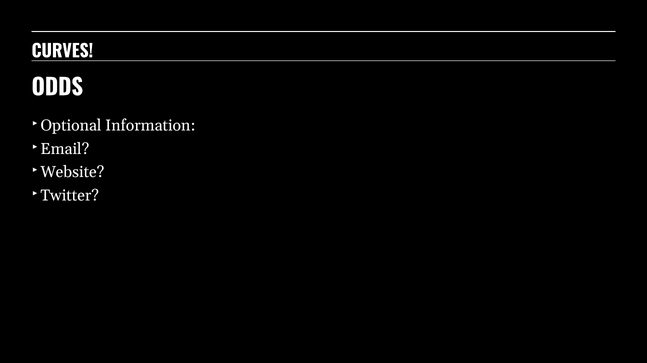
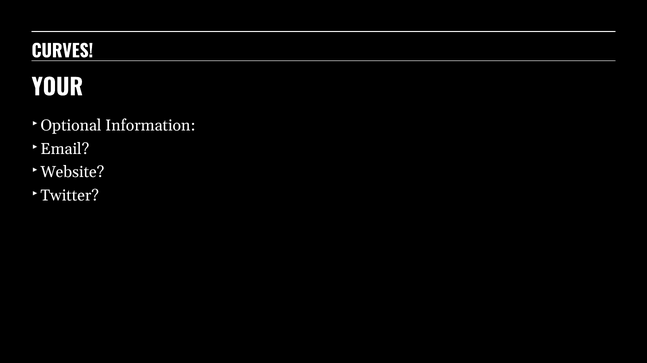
ODDS: ODDS -> YOUR
